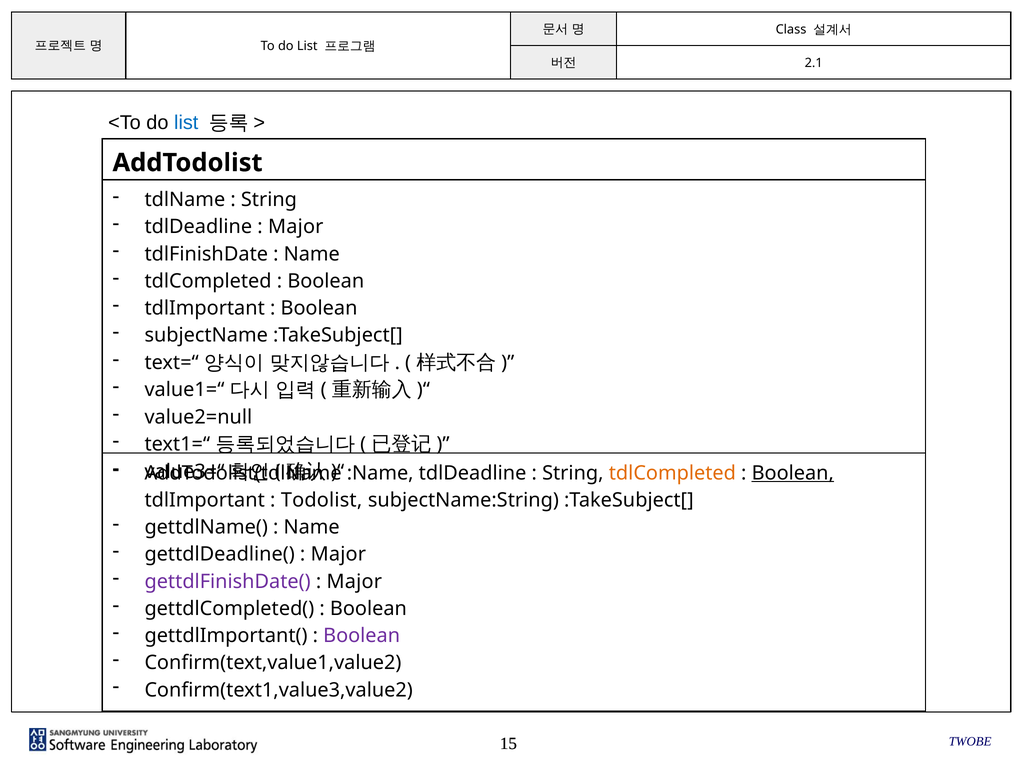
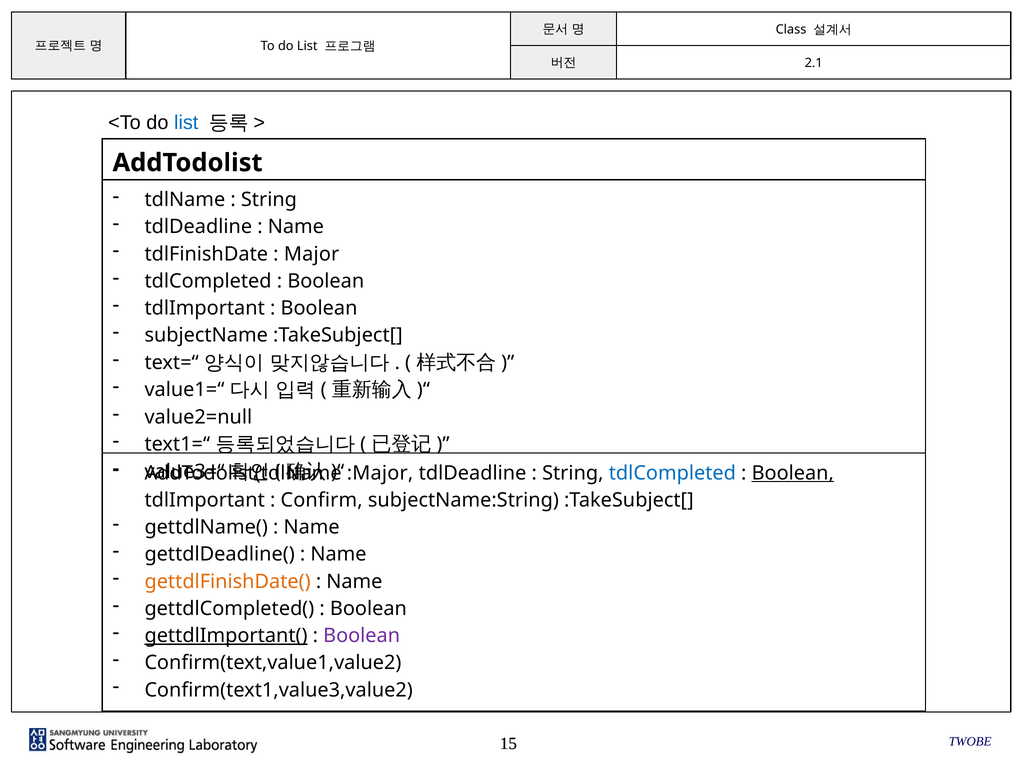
Major at (296, 227): Major -> Name
Name at (312, 254): Name -> Major
:Name: :Name -> :Major
tdlCompleted at (672, 472) colour: orange -> blue
Todolist: Todolist -> Confirm
Major at (338, 554): Major -> Name
gettdlFinishDate( colour: purple -> orange
Major at (354, 581): Major -> Name
gettdlImportant( underline: none -> present
